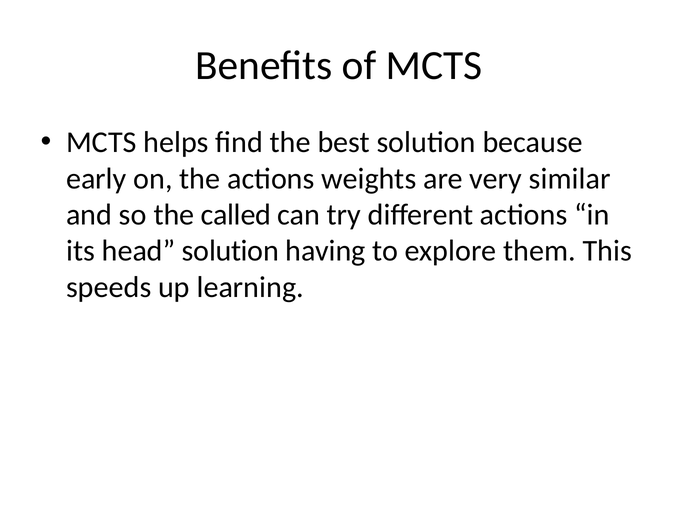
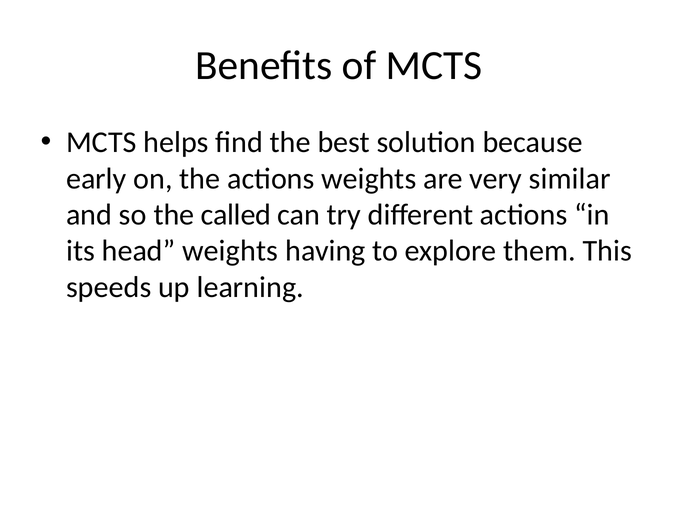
head solution: solution -> weights
